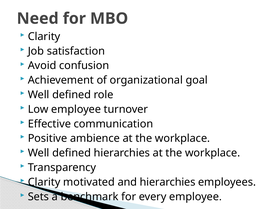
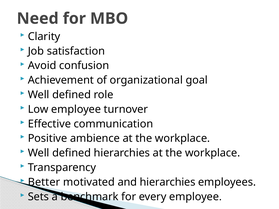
Clarity at (44, 182): Clarity -> Better
